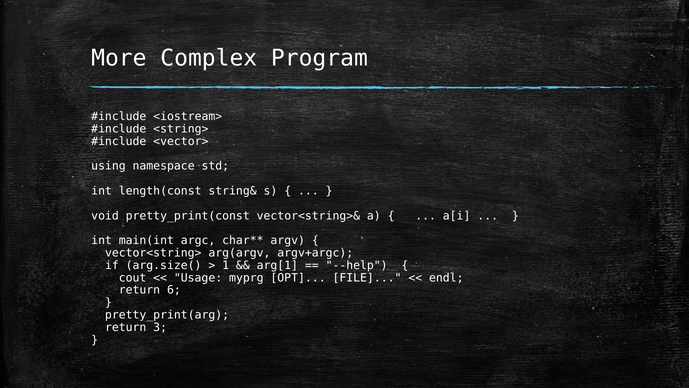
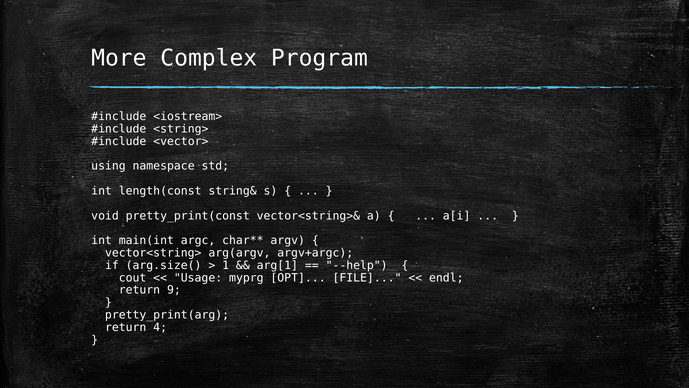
6: 6 -> 9
3: 3 -> 4
